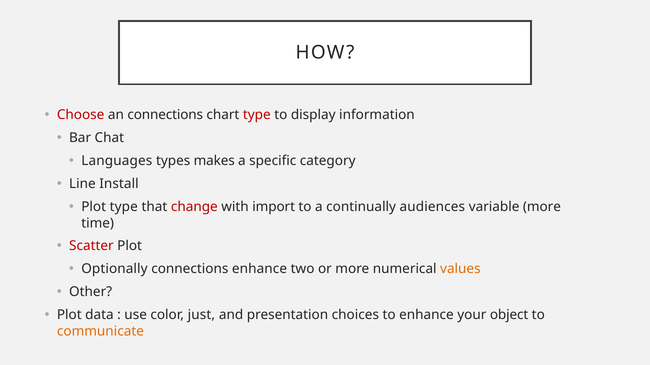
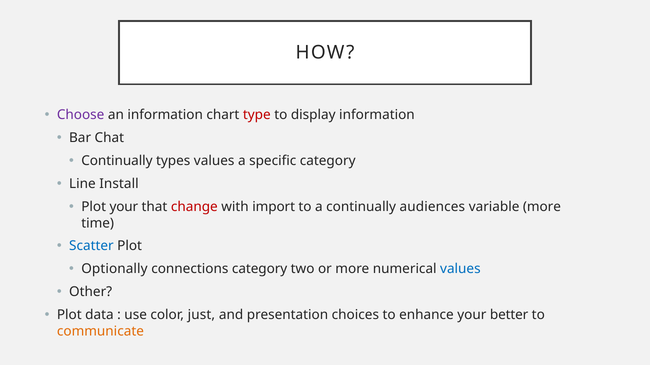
Choose colour: red -> purple
an connections: connections -> information
Languages at (117, 161): Languages -> Continually
types makes: makes -> values
Plot type: type -> your
Scatter colour: red -> blue
connections enhance: enhance -> category
values at (460, 269) colour: orange -> blue
object: object -> better
